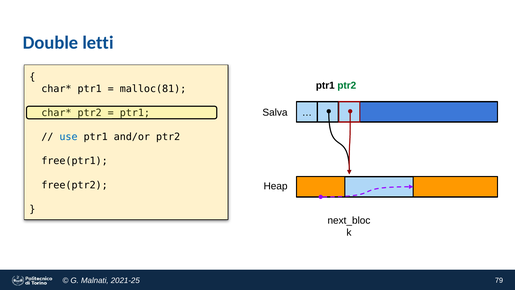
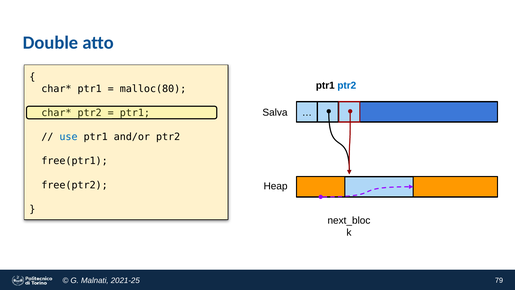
letti: letti -> atto
ptr2 at (347, 86) colour: green -> blue
malloc(81: malloc(81 -> malloc(80
